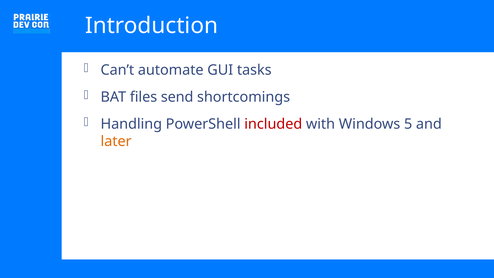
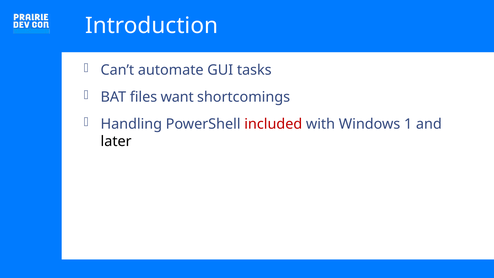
send: send -> want
5: 5 -> 1
later colour: orange -> black
